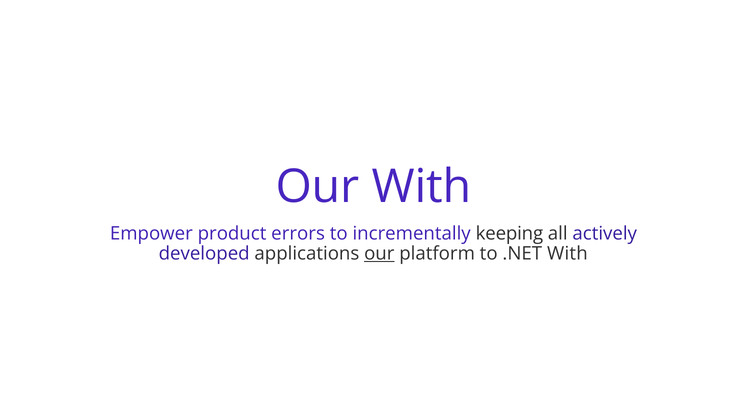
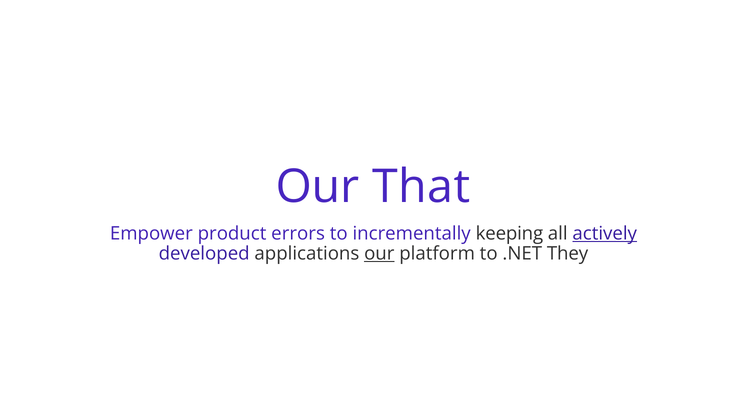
Our With: With -> That
actively underline: none -> present
.NET With: With -> They
